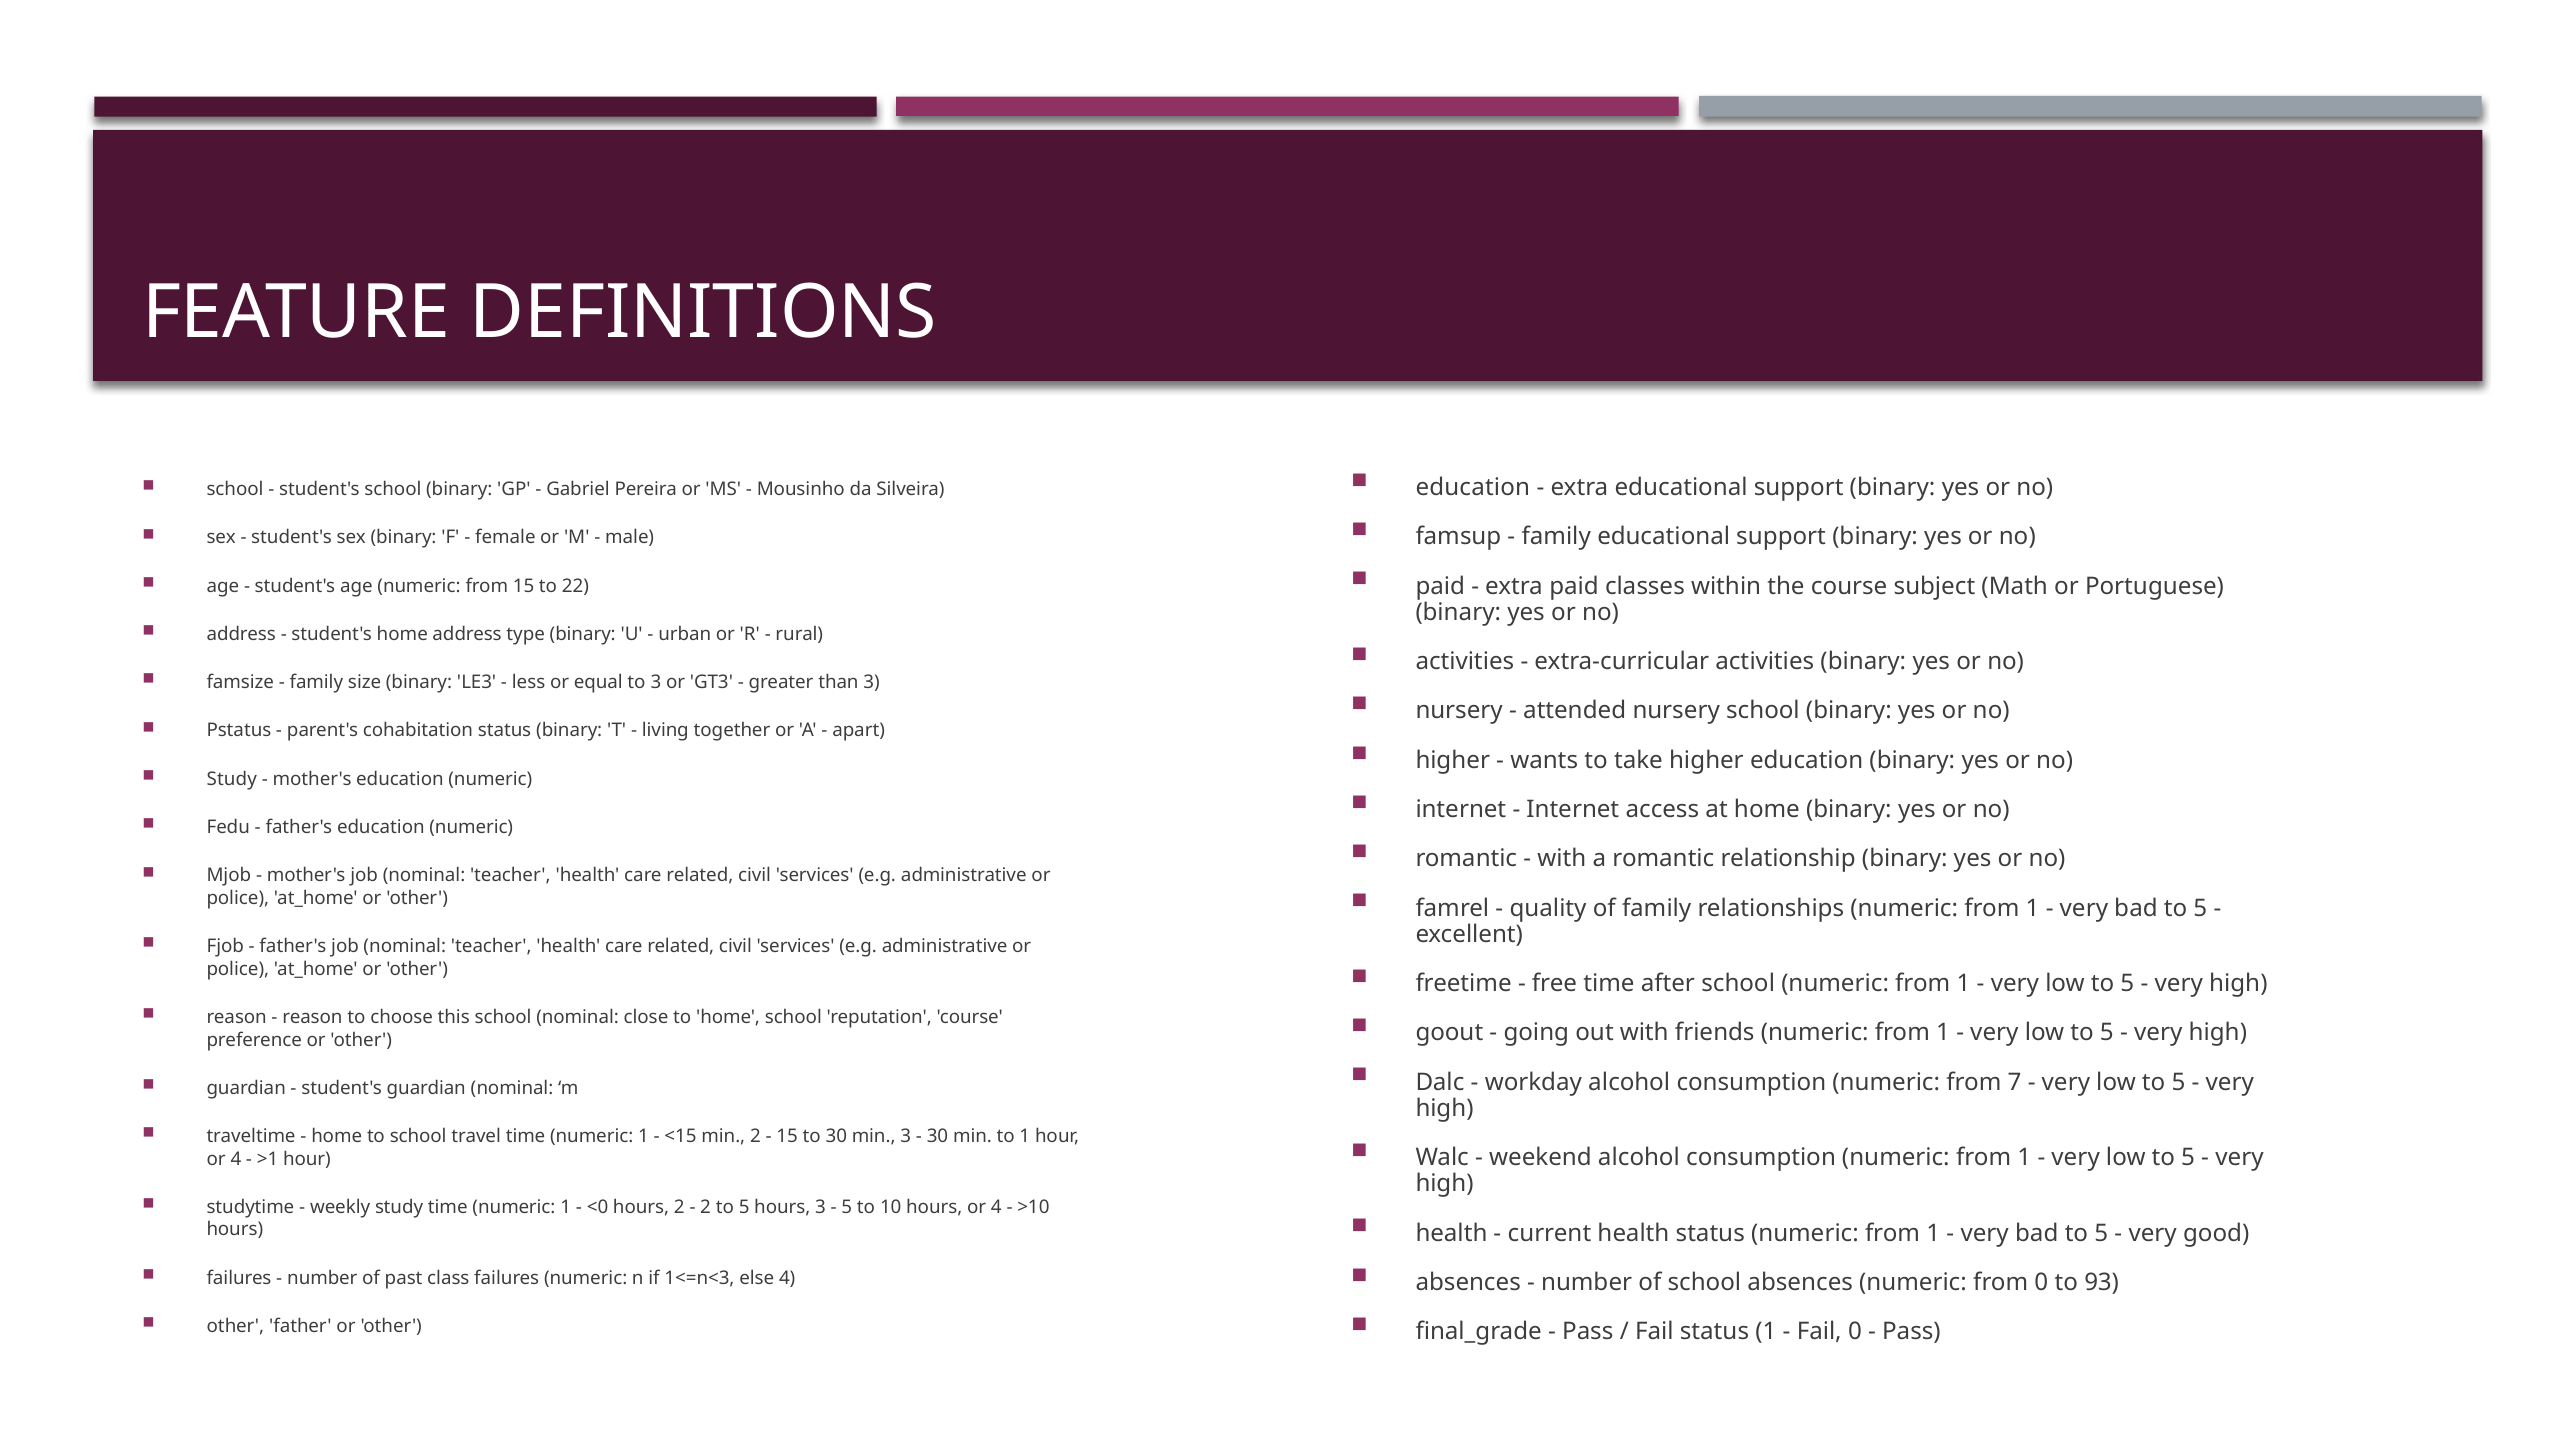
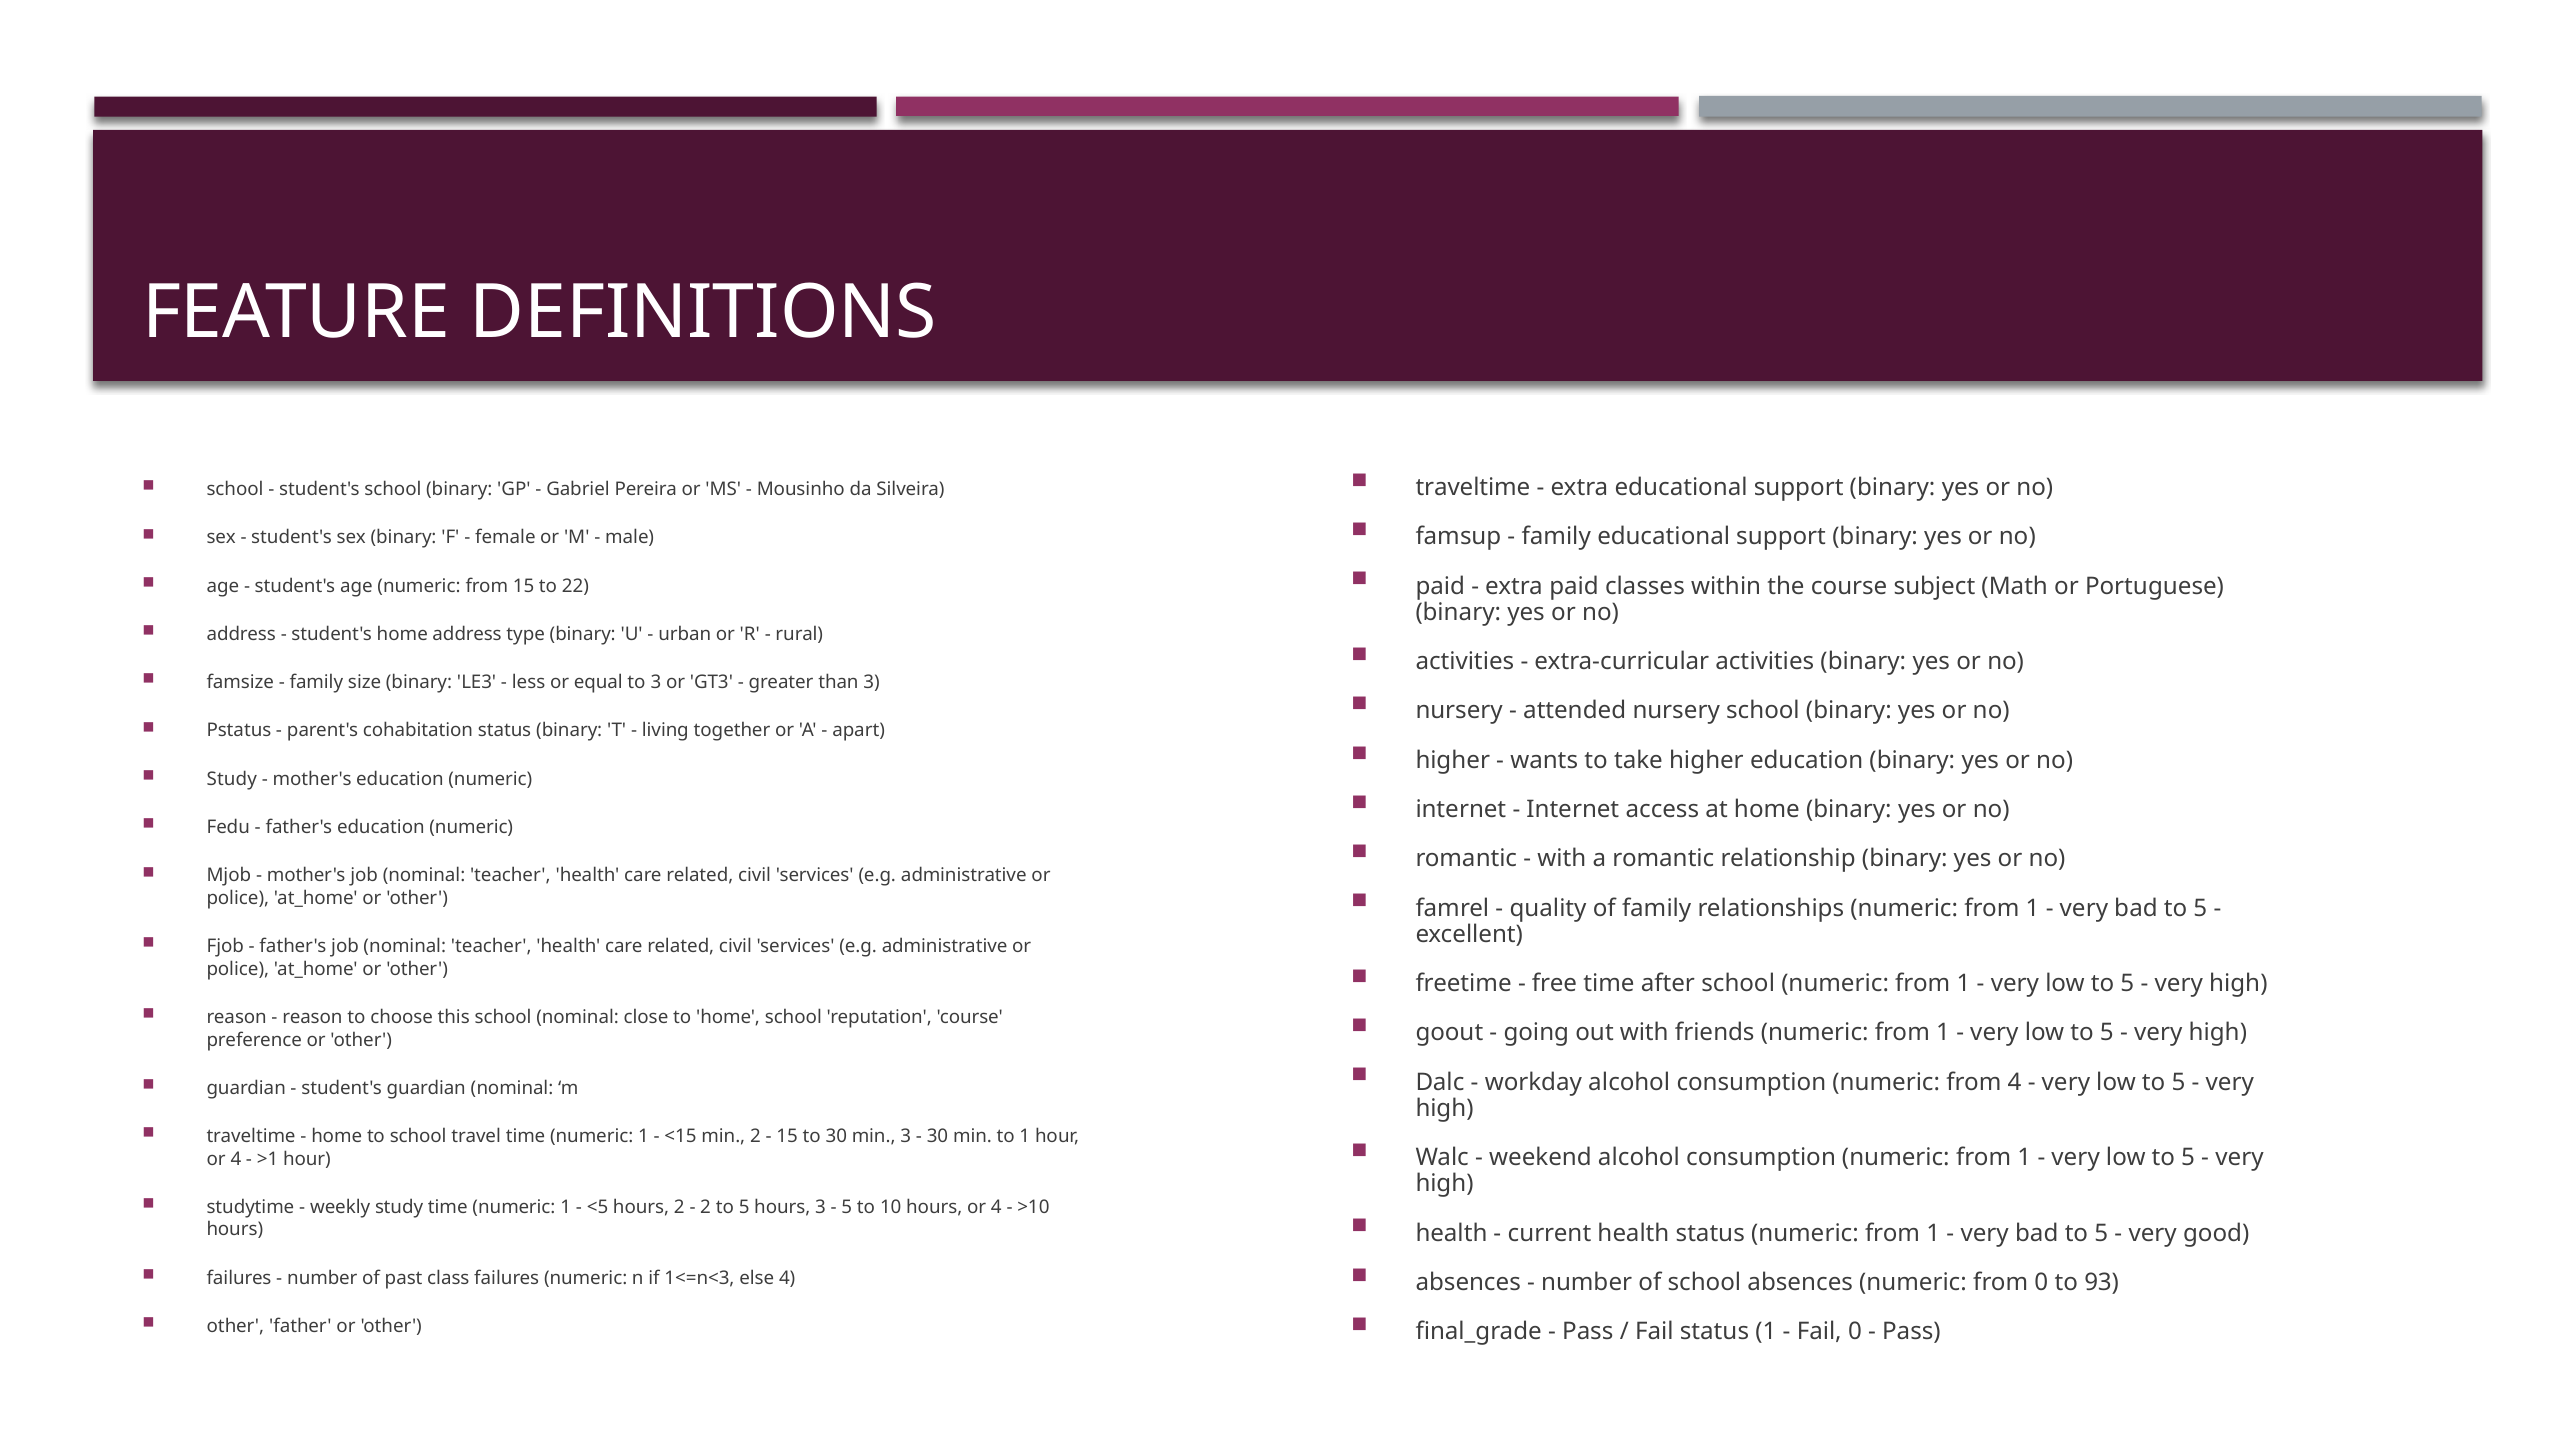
education at (1473, 488): education -> traveltime
from 7: 7 -> 4
<0: <0 -> <5
